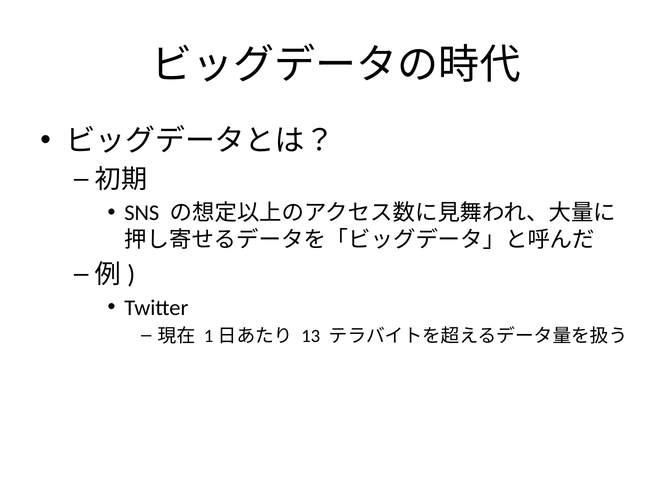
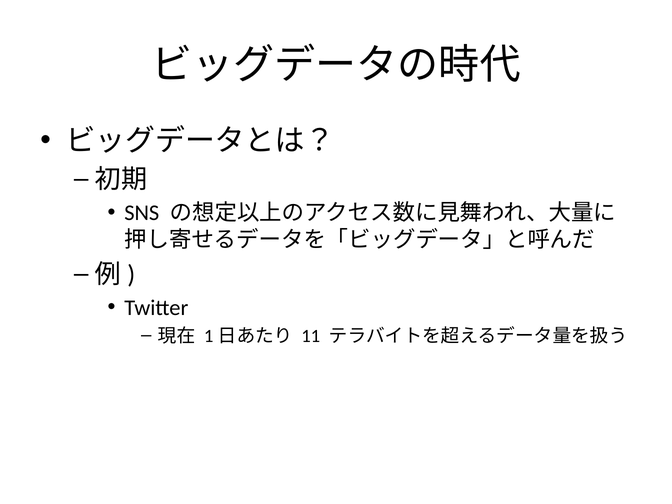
13: 13 -> 11
